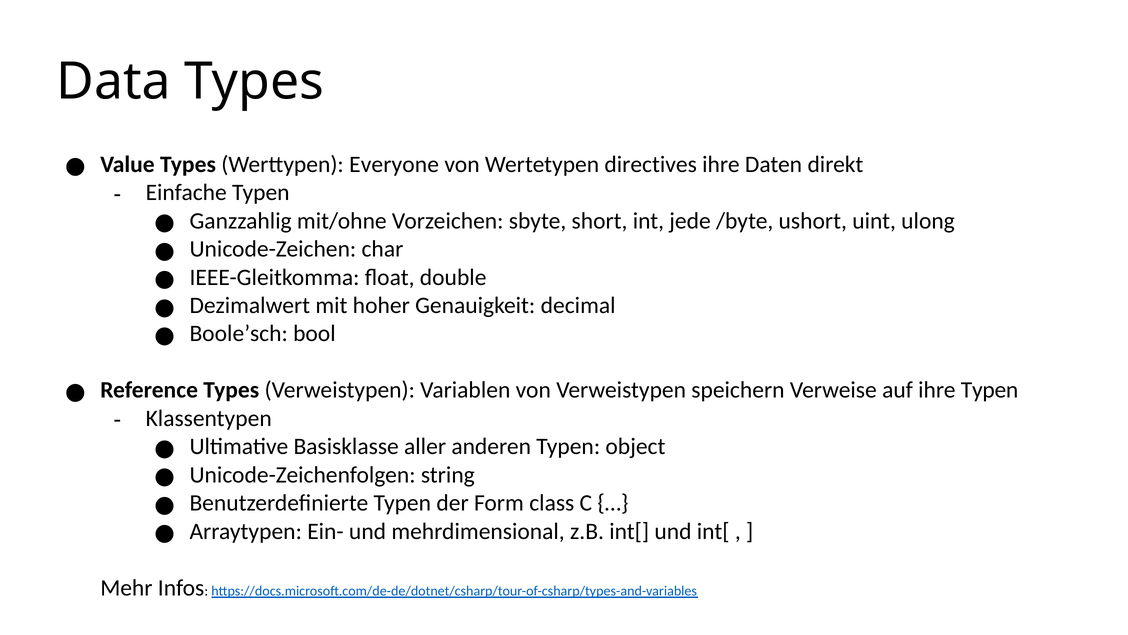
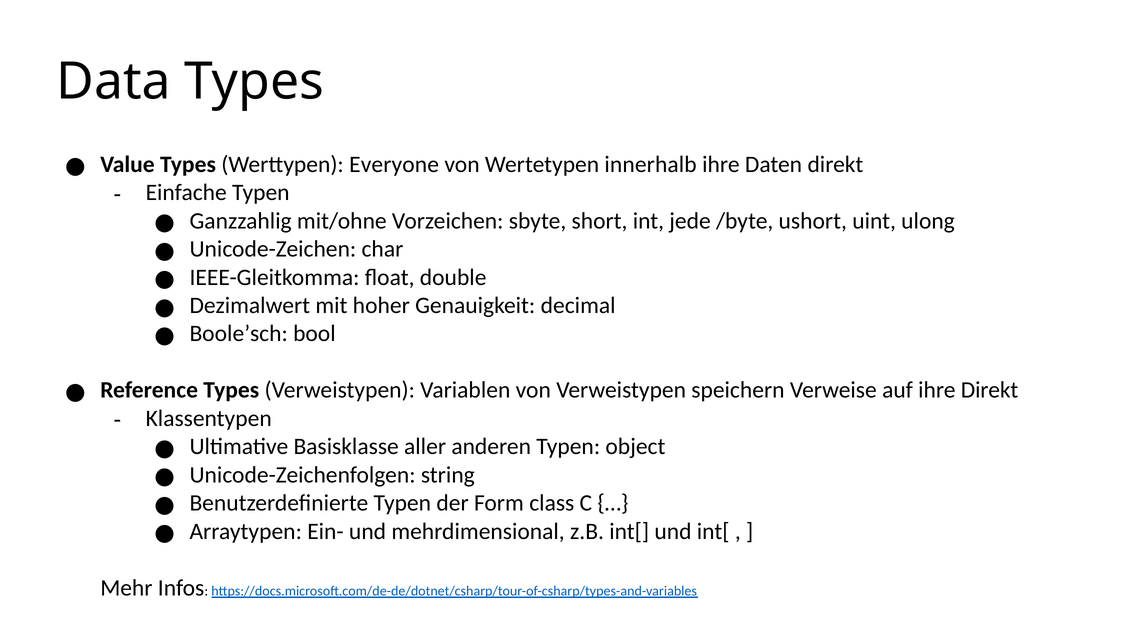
directives: directives -> innerhalb
ihre Typen: Typen -> Direkt
